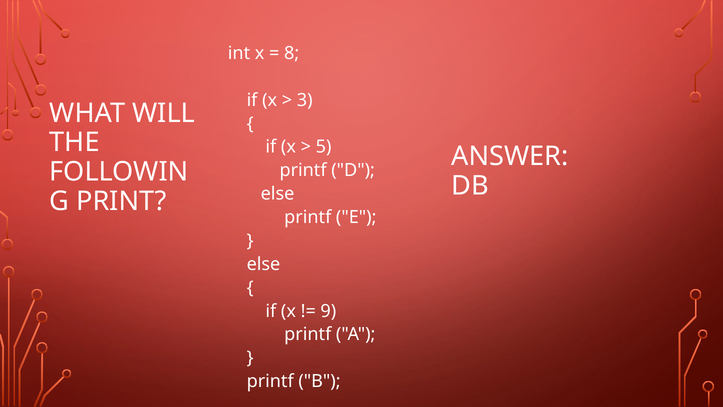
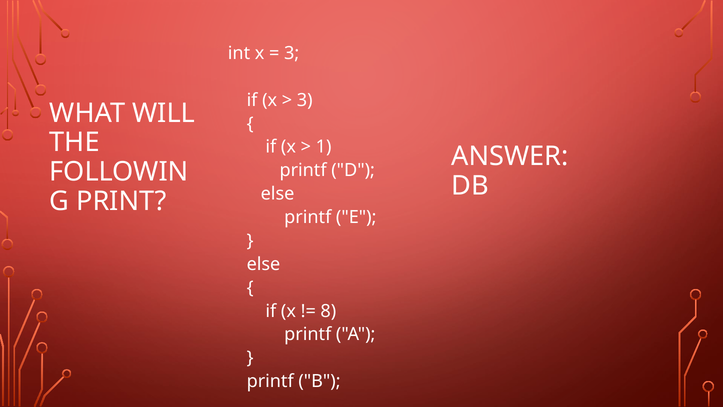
8 at (292, 53): 8 -> 3
5: 5 -> 1
9: 9 -> 8
